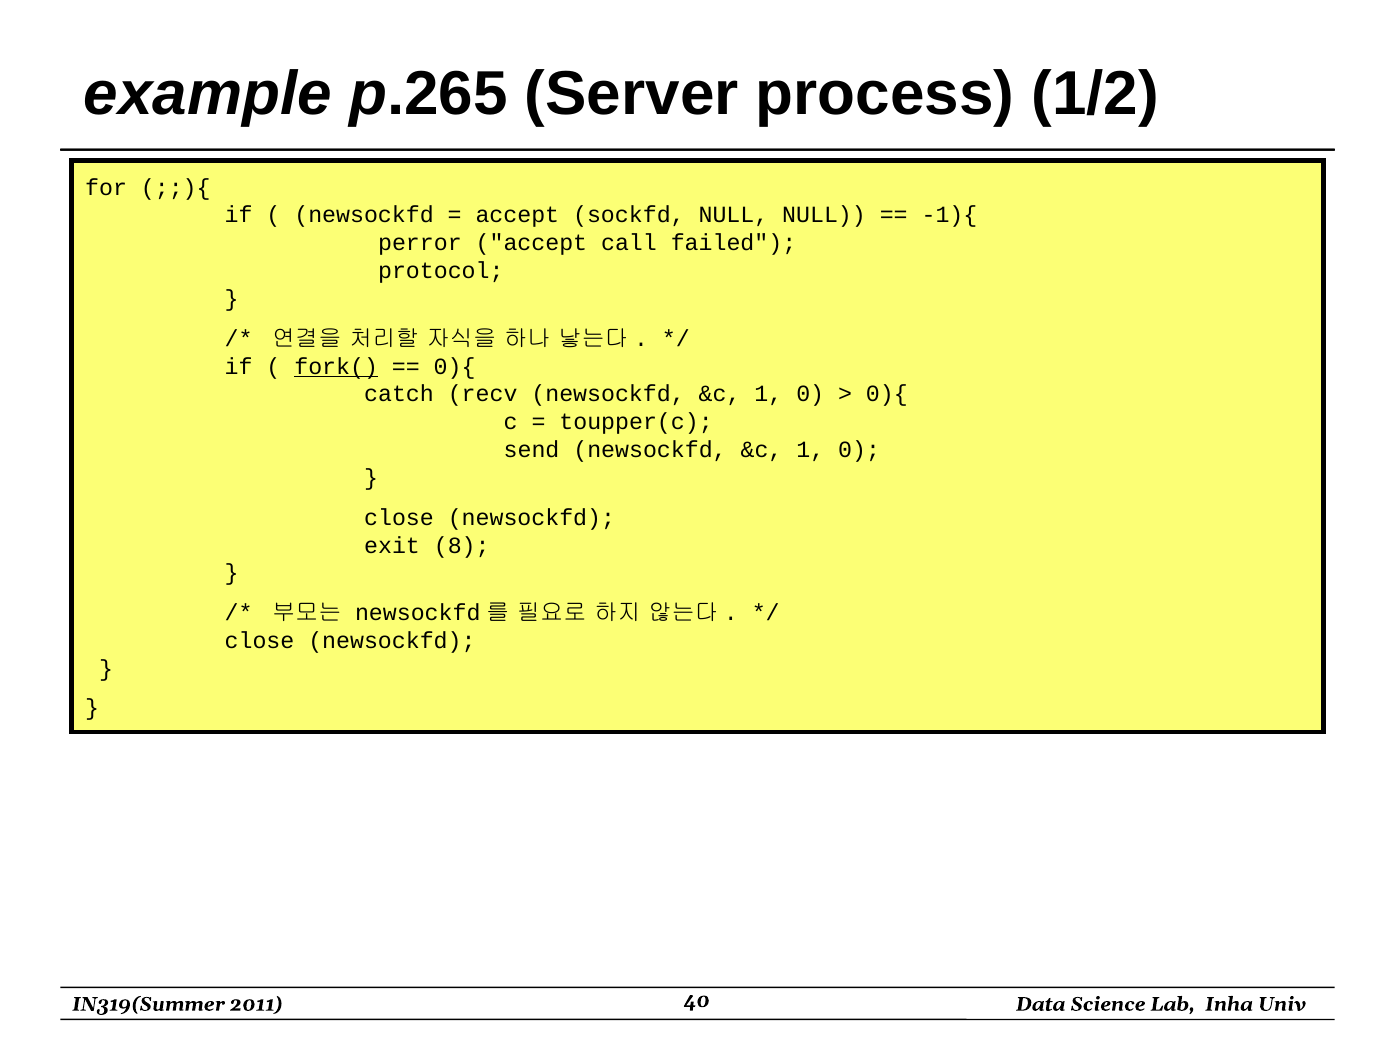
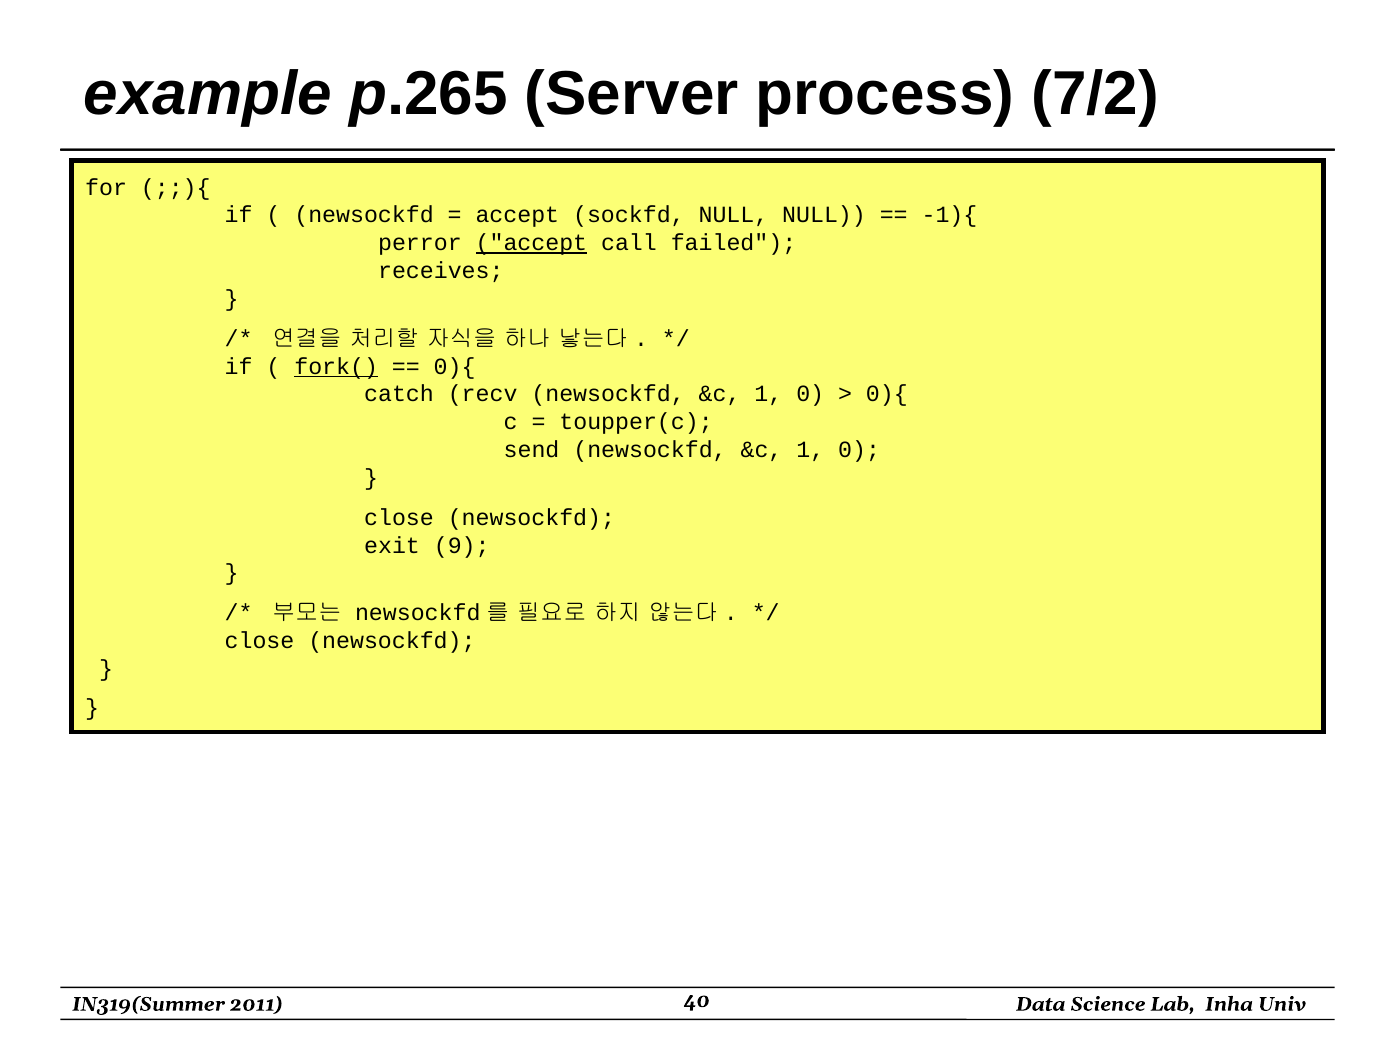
1/2: 1/2 -> 7/2
accept at (531, 243) underline: none -> present
protocol: protocol -> receives
8: 8 -> 9
